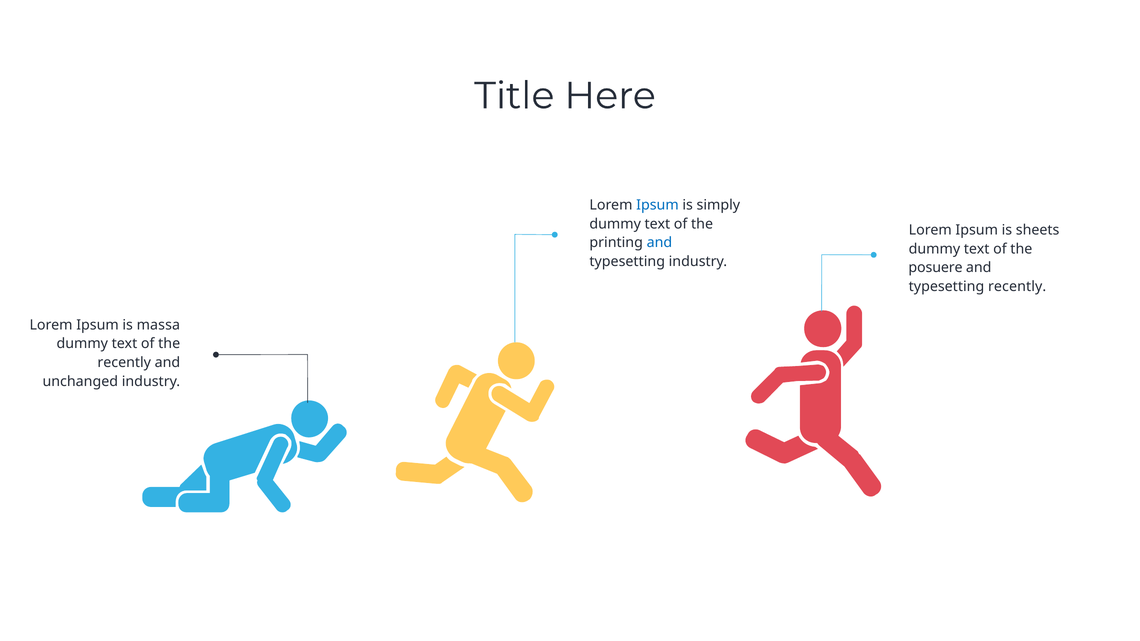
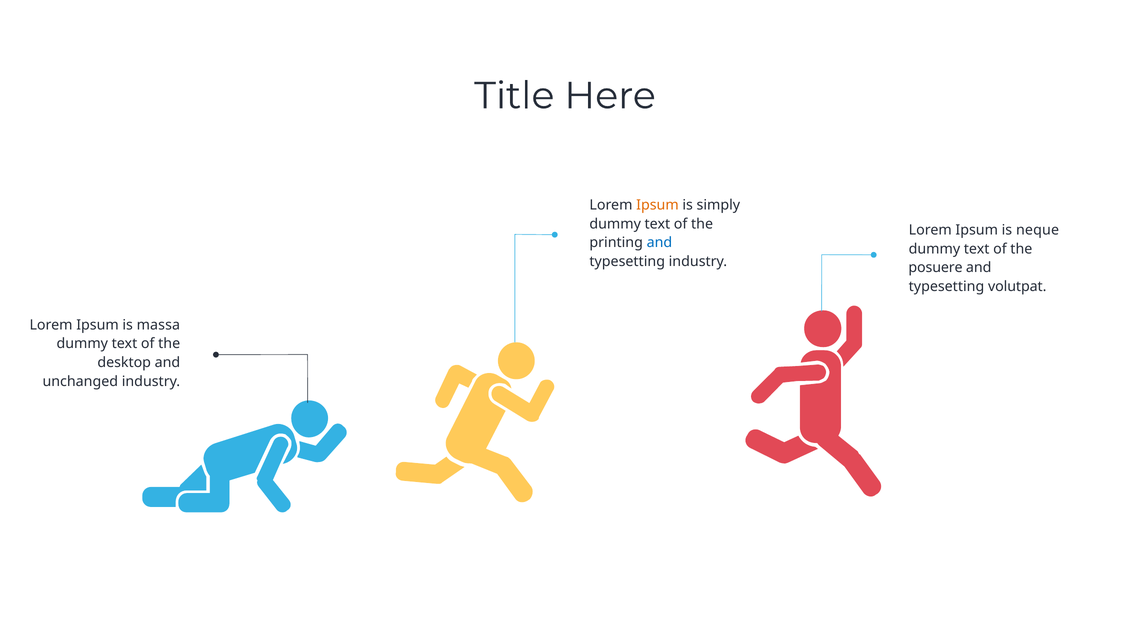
Ipsum at (657, 205) colour: blue -> orange
sheets: sheets -> neque
typesetting recently: recently -> volutpat
recently at (124, 363): recently -> desktop
